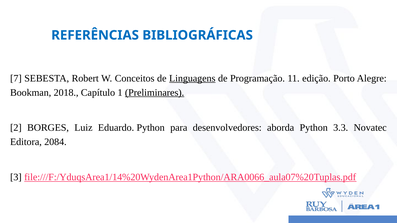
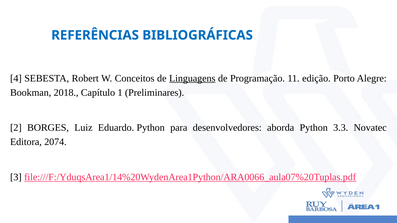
7: 7 -> 4
Preliminares underline: present -> none
2084: 2084 -> 2074
